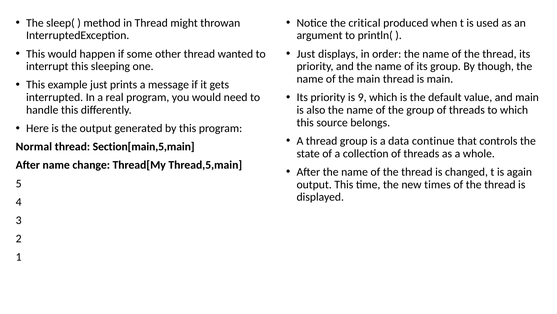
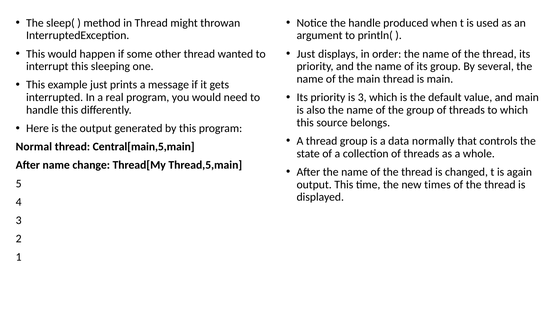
the critical: critical -> handle
though: though -> several
is 9: 9 -> 3
continue: continue -> normally
Section[main,5,main: Section[main,5,main -> Central[main,5,main
